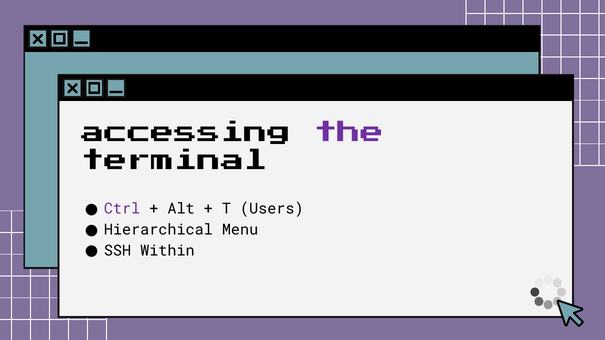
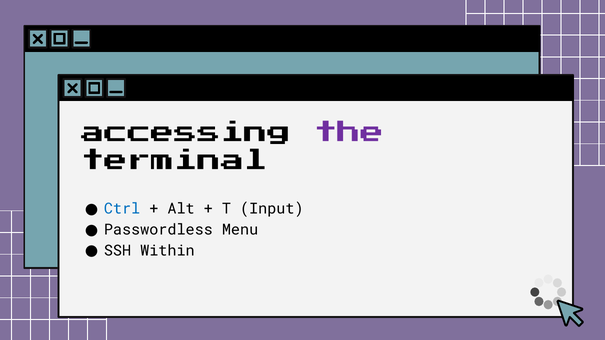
Ctrl colour: purple -> blue
Users: Users -> Input
Hierarchical: Hierarchical -> Passwordless
